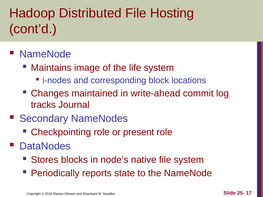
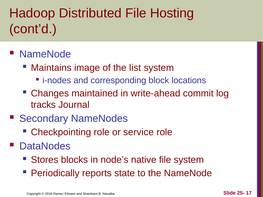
life: life -> list
present: present -> service
